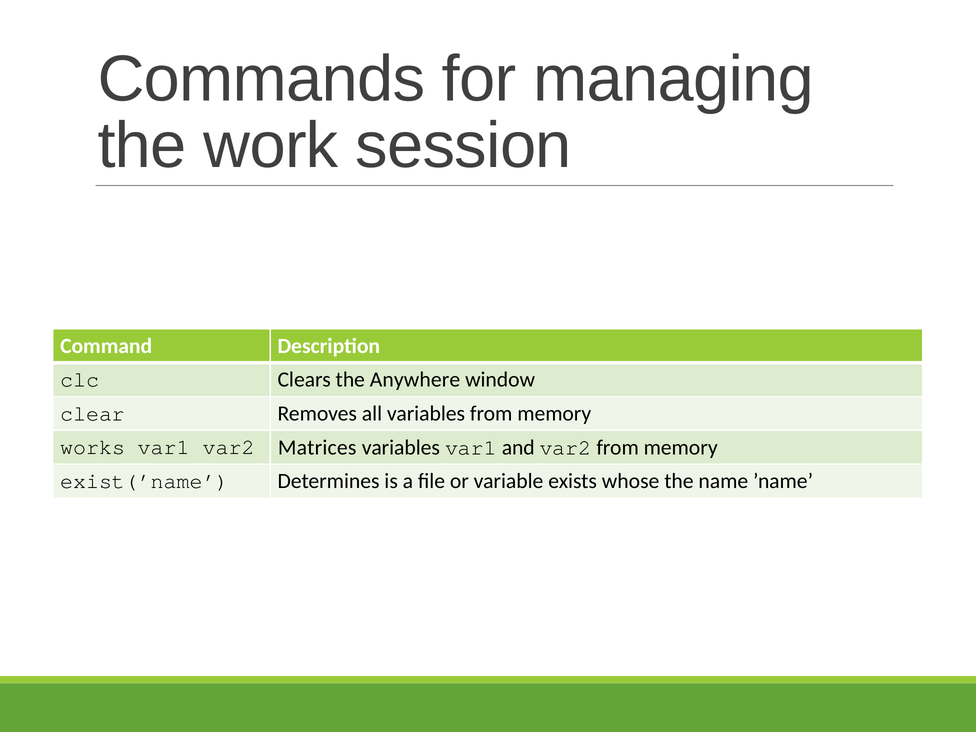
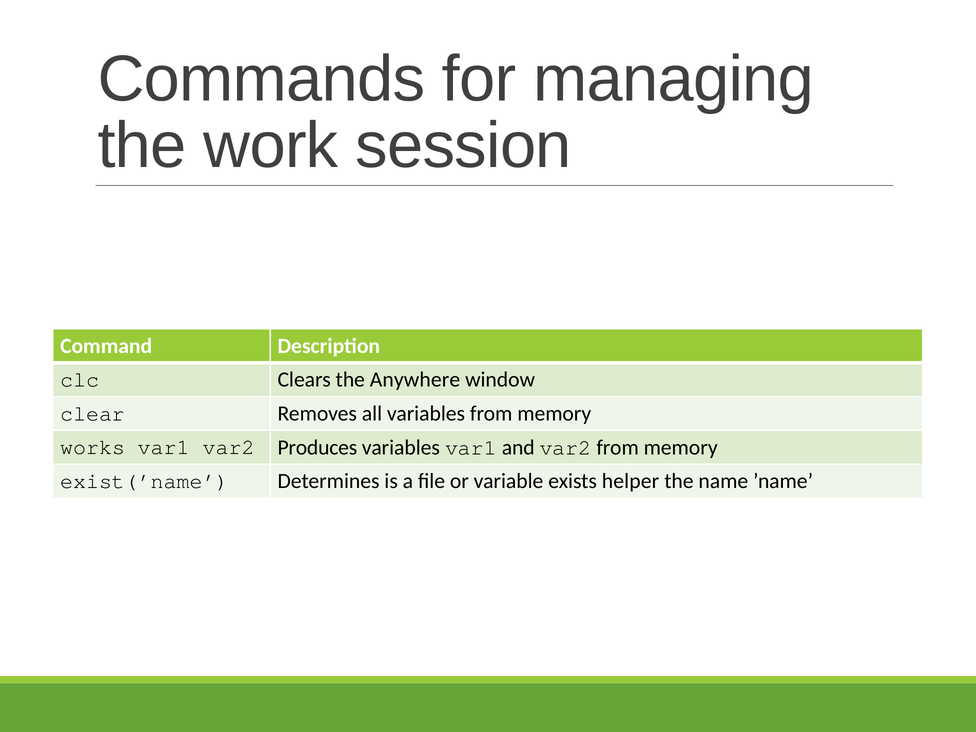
Matrices: Matrices -> Produces
whose: whose -> helper
